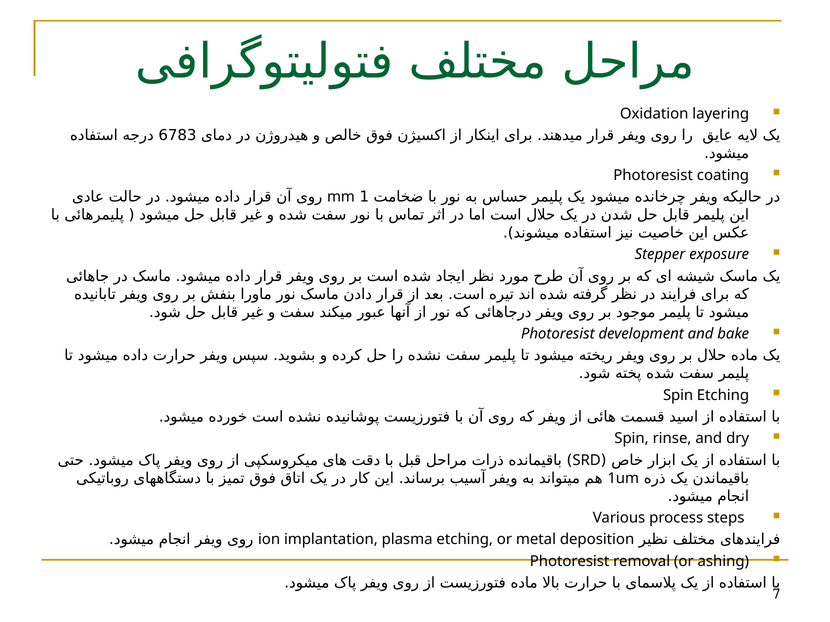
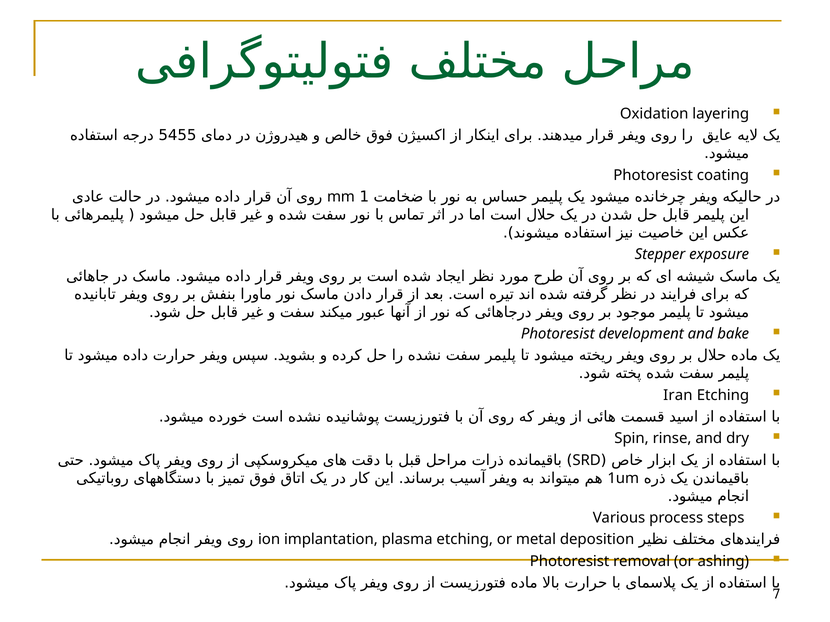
6783: 6783 -> 5455
Spin at (678, 395): Spin -> Iran
